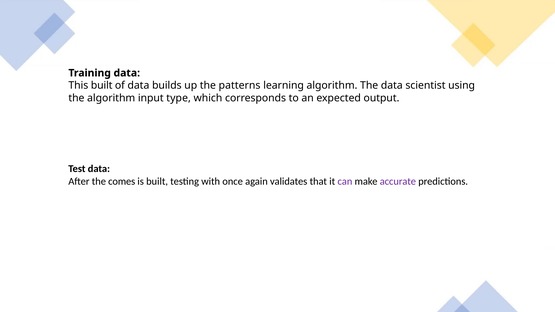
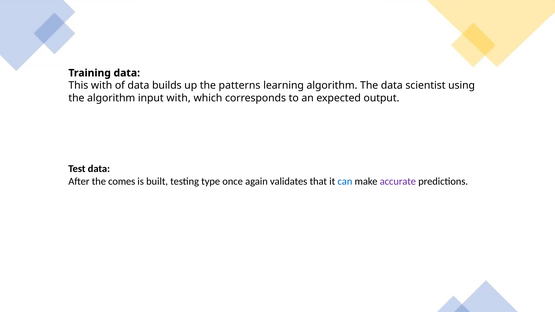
This built: built -> with
input type: type -> with
with: with -> type
can colour: purple -> blue
